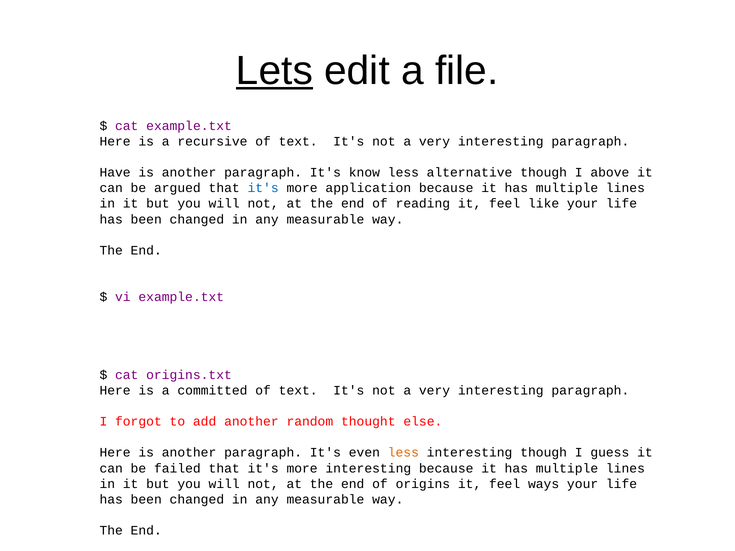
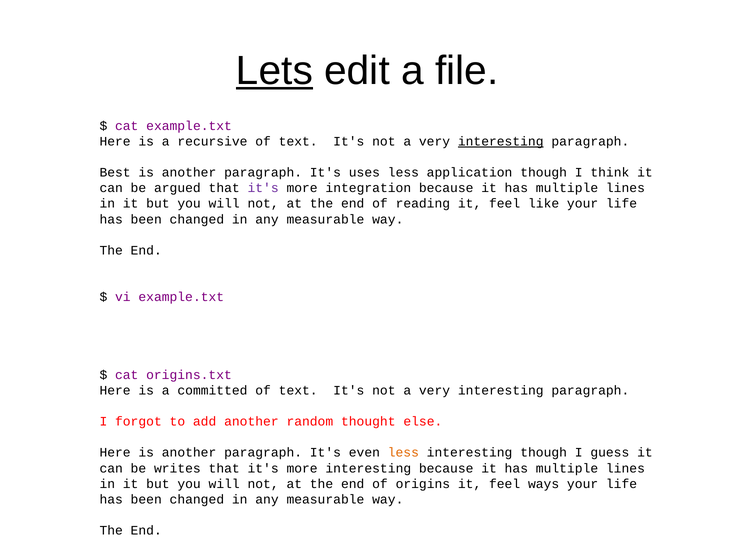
interesting at (501, 142) underline: none -> present
Have: Have -> Best
know: know -> uses
alternative: alternative -> application
above: above -> think
it's at (263, 188) colour: blue -> purple
application: application -> integration
failed: failed -> writes
